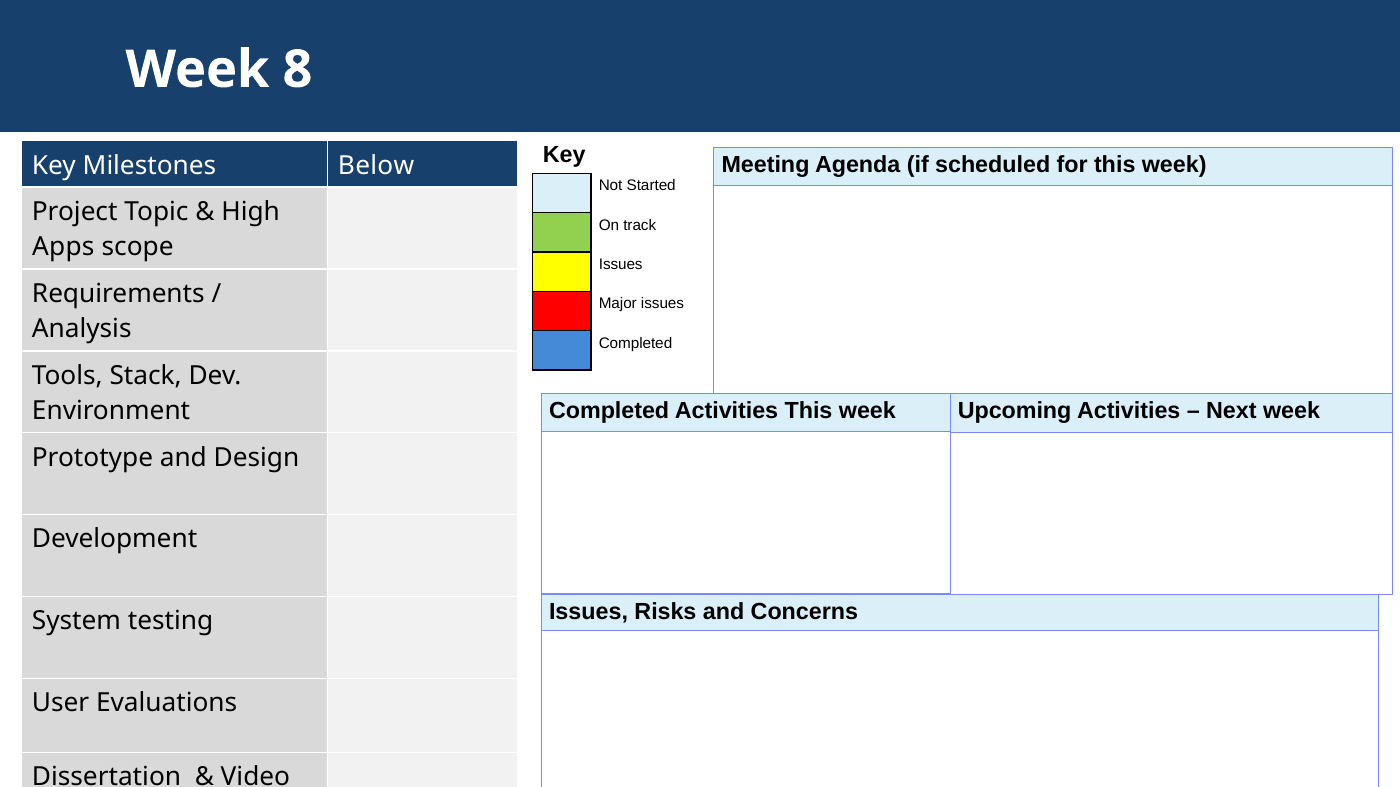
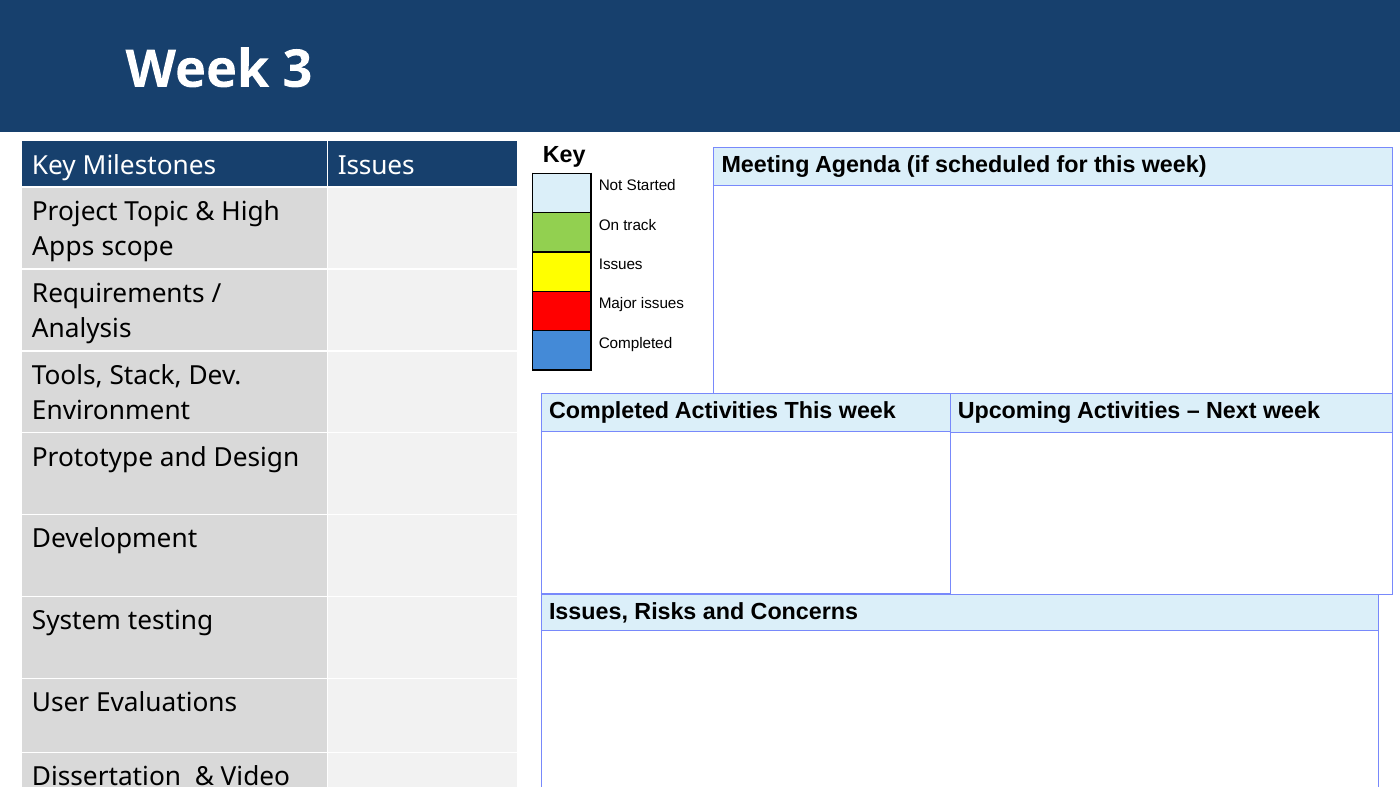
8: 8 -> 3
Milestones Below: Below -> Issues
